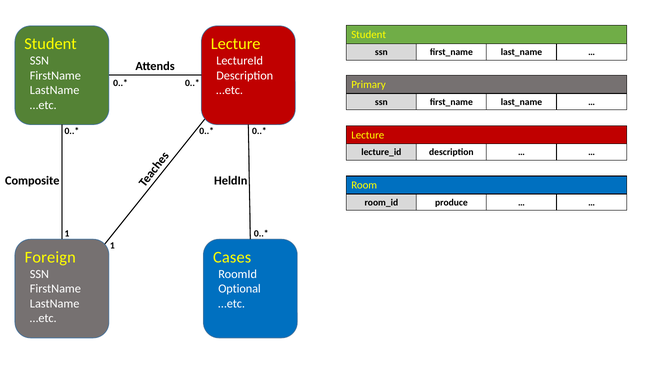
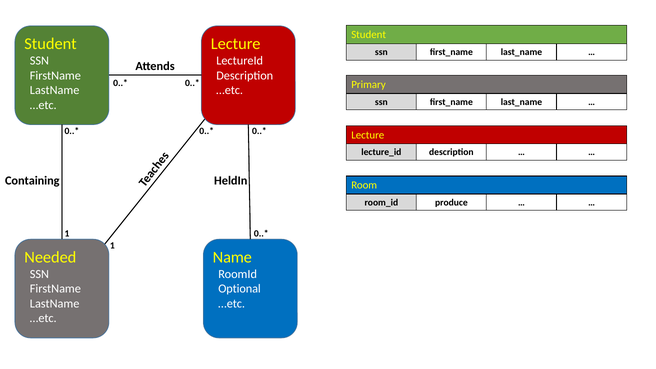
Composite: Composite -> Containing
Foreign: Foreign -> Needed
Cases: Cases -> Name
